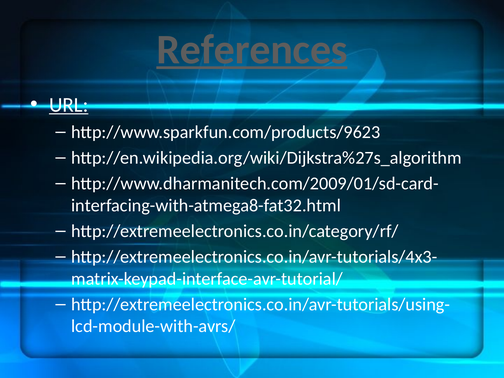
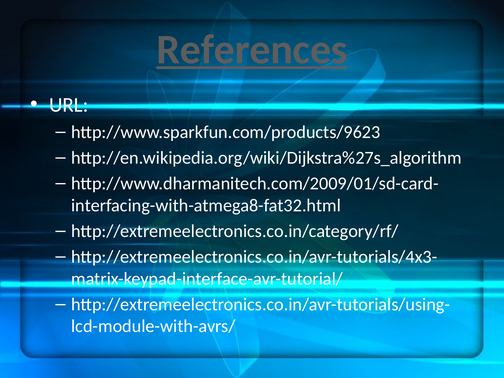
URL underline: present -> none
